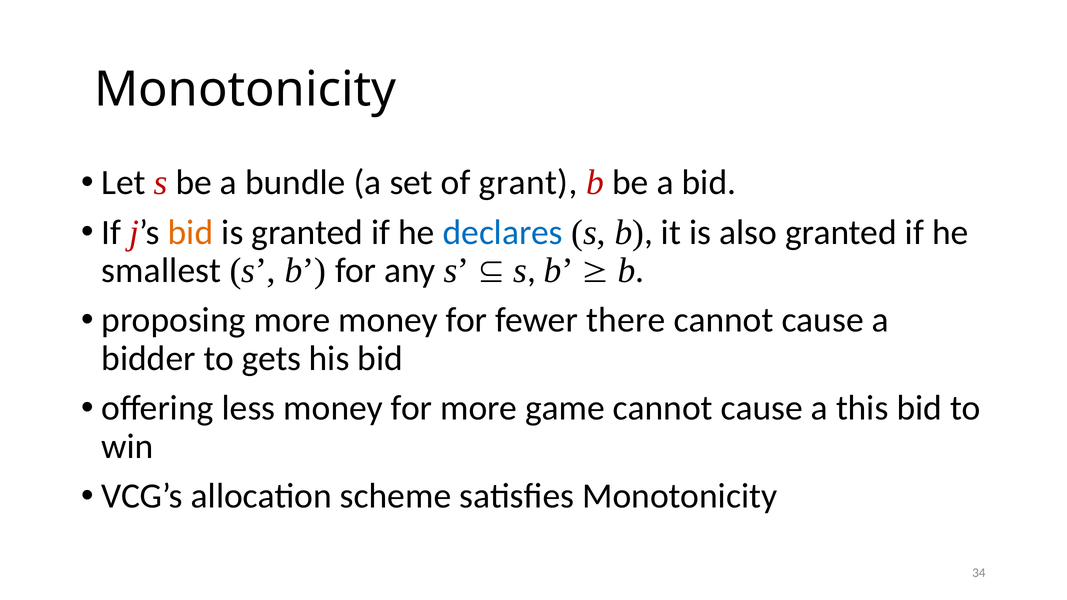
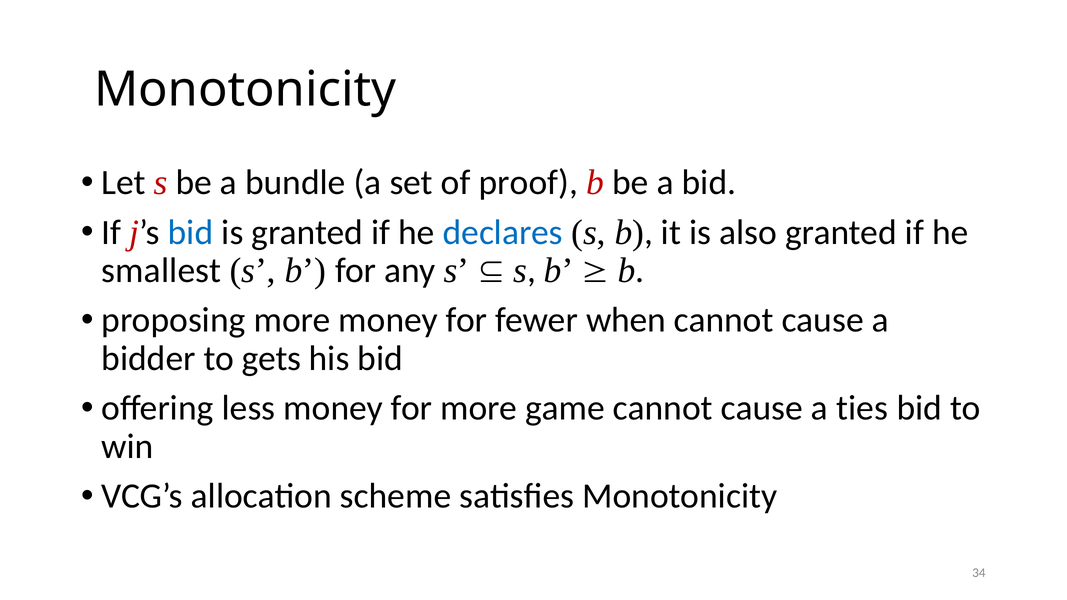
grant: grant -> proof
bid at (191, 232) colour: orange -> blue
there: there -> when
this: this -> ties
